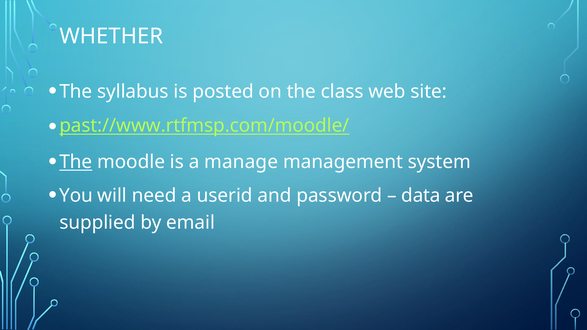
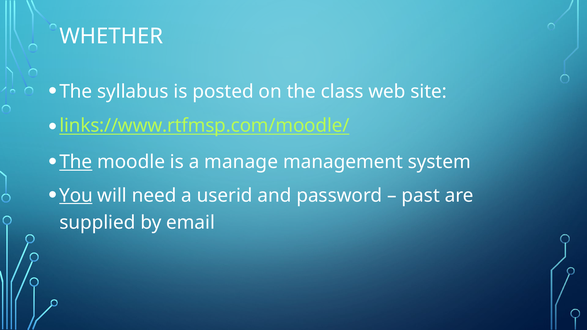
past://www.rtfmsp.com/moodle/: past://www.rtfmsp.com/moodle/ -> links://www.rtfmsp.com/moodle/
You underline: none -> present
data: data -> past
